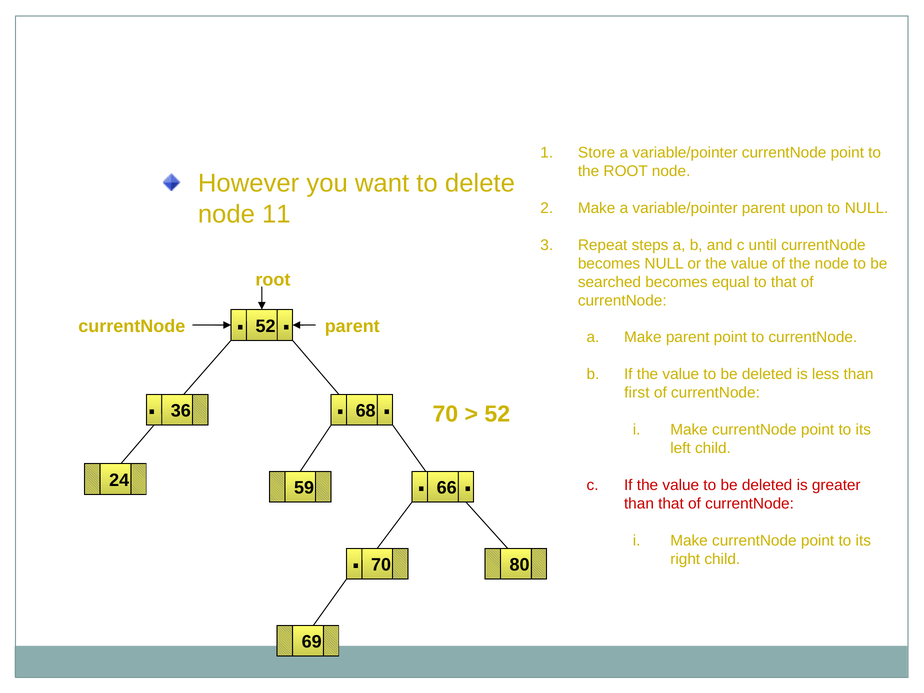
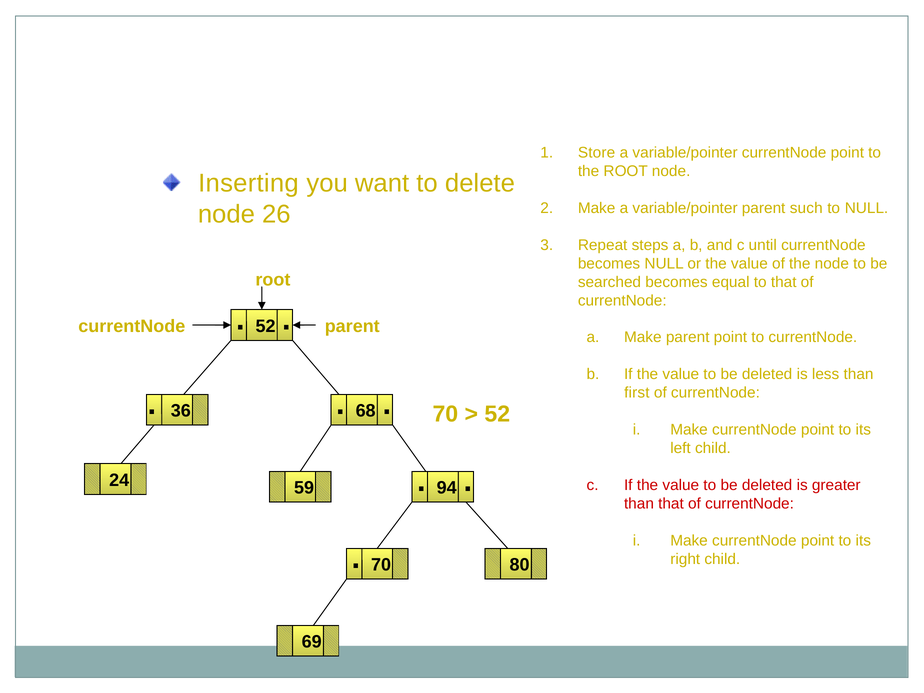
However: However -> Inserting
upon: upon -> such
11: 11 -> 26
66: 66 -> 94
